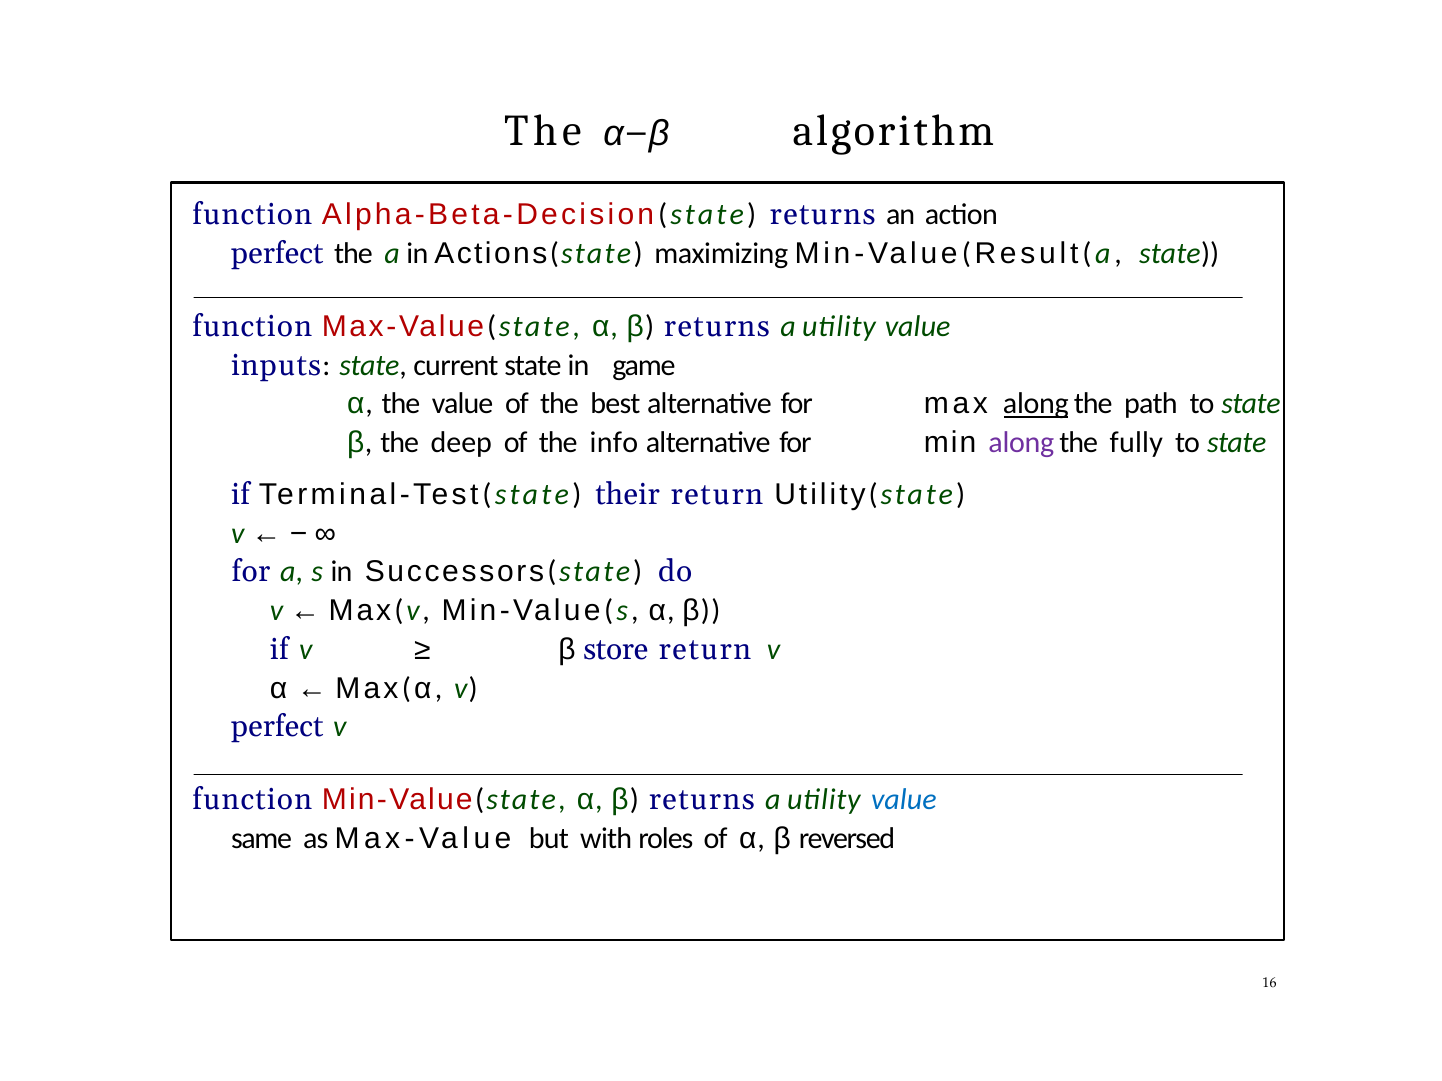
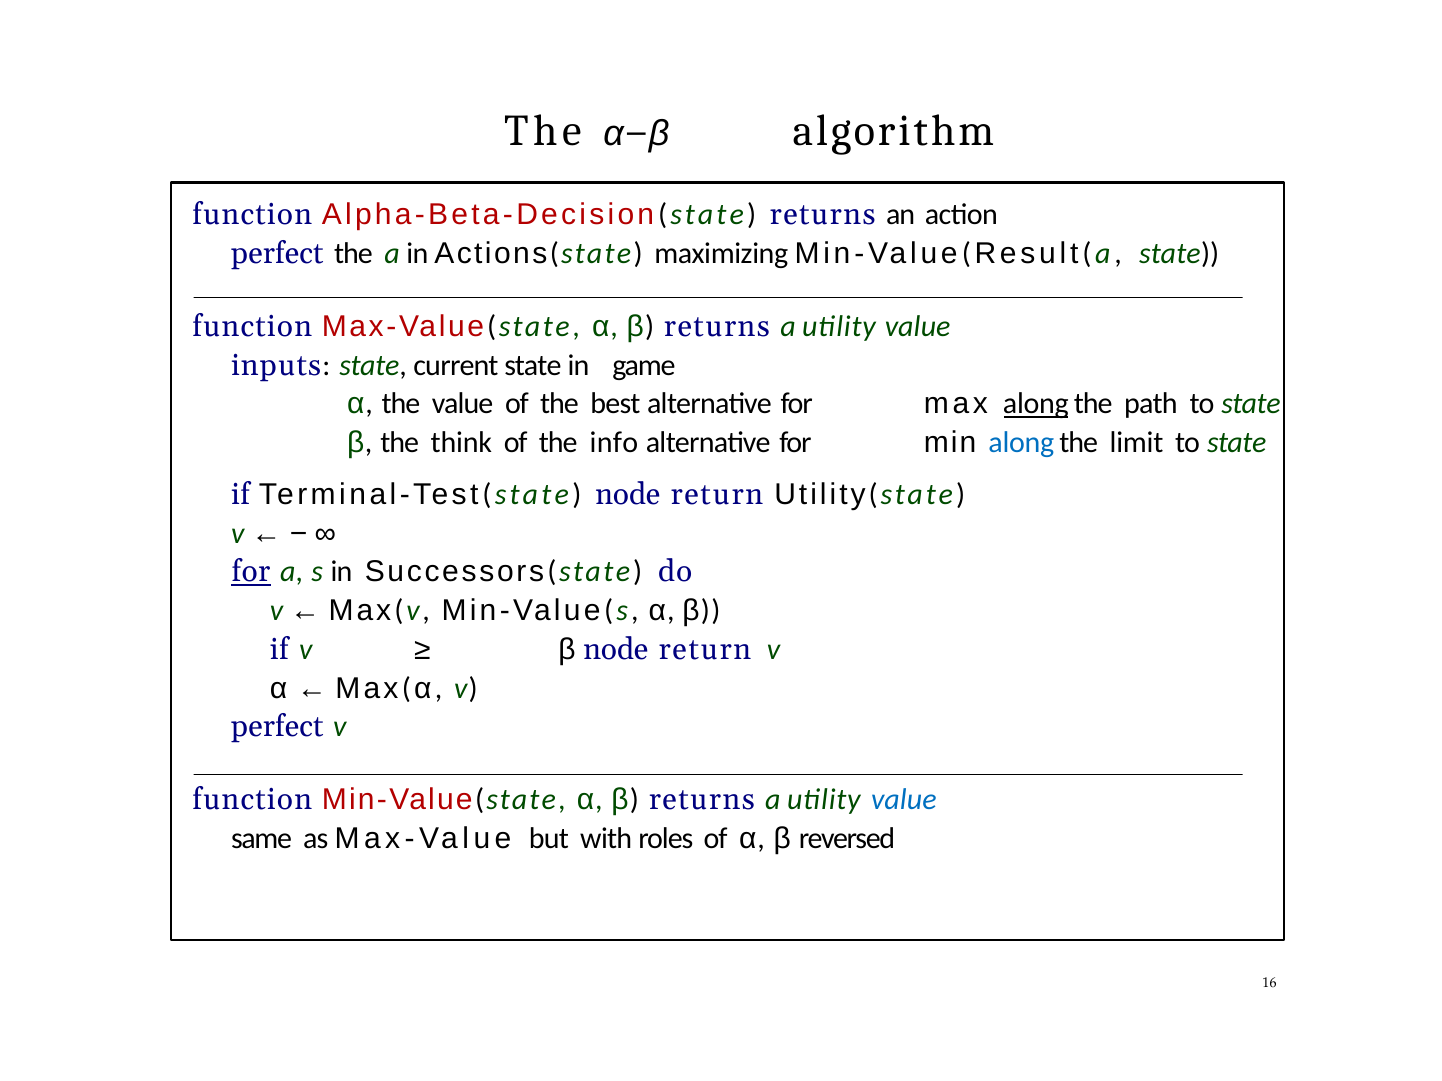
deep: deep -> think
along at (1021, 443) colour: purple -> blue
fully: fully -> limit
Terminal-Test(state their: their -> node
for at (251, 572) underline: none -> present
β store: store -> node
